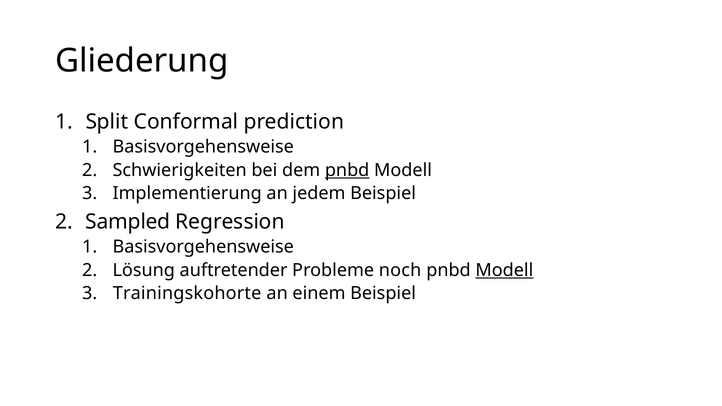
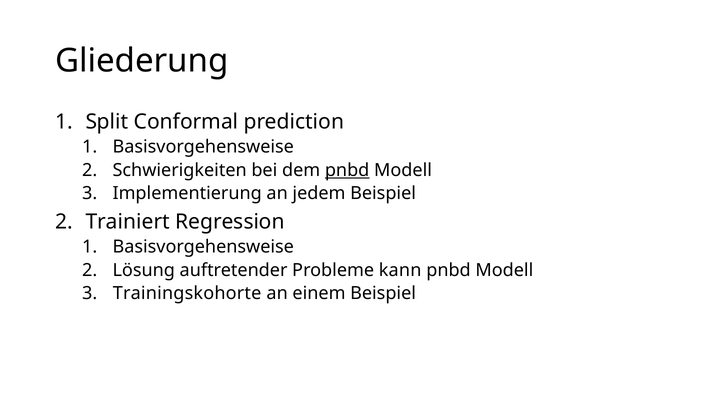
Sampled: Sampled -> Trainiert
noch: noch -> kann
Modell at (504, 270) underline: present -> none
